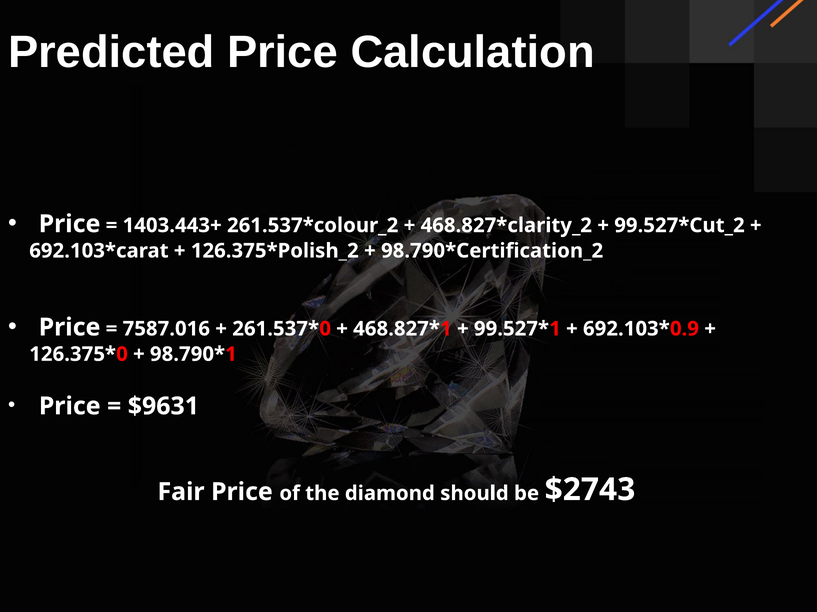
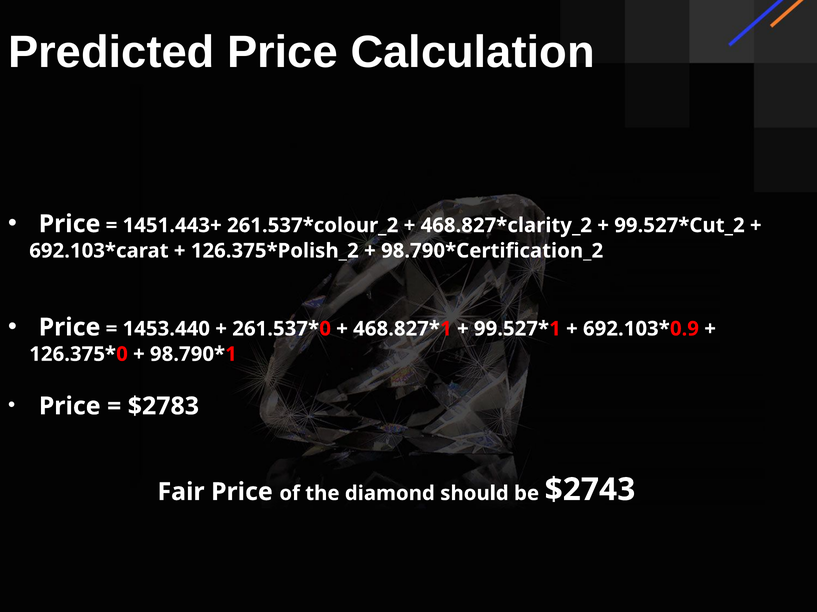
1403.443+: 1403.443+ -> 1451.443+
7587.016: 7587.016 -> 1453.440
$9631: $9631 -> $2783
